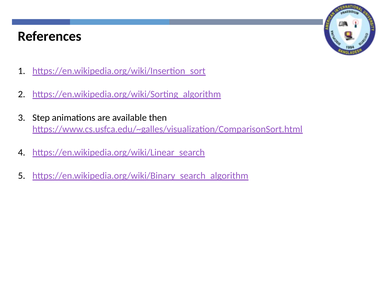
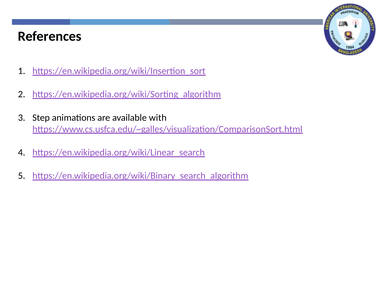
then: then -> with
